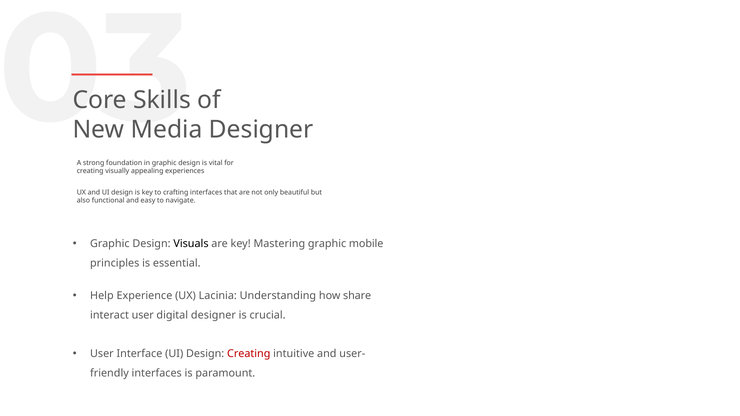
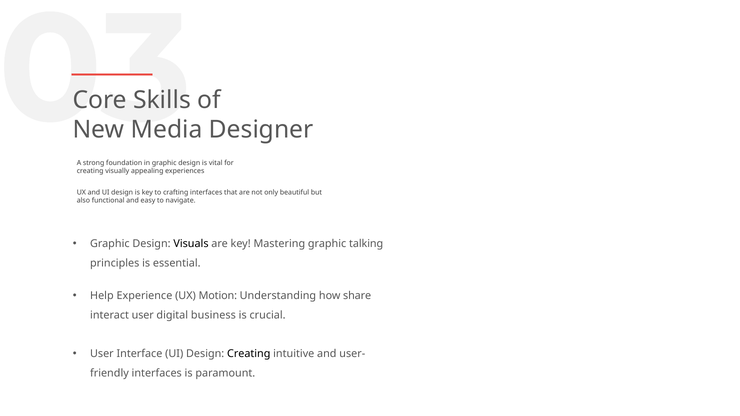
mobile: mobile -> talking
Lacinia: Lacinia -> Motion
digital designer: designer -> business
Creating at (249, 354) colour: red -> black
